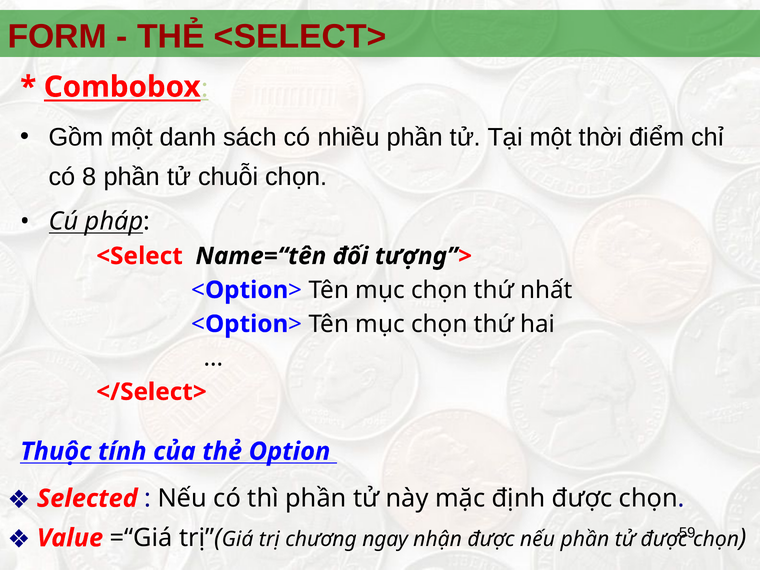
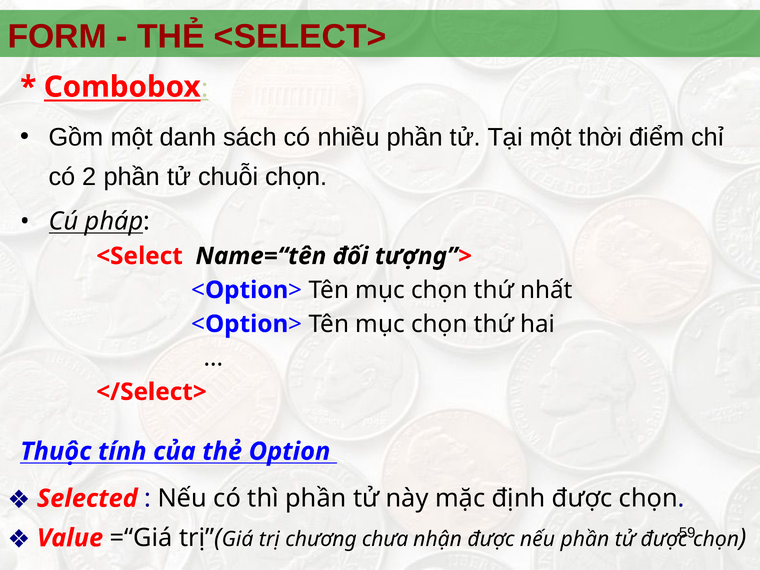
8: 8 -> 2
ngay: ngay -> chưa
